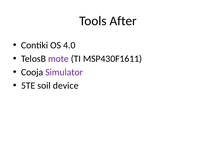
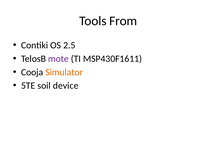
After: After -> From
4.0: 4.0 -> 2.5
Simulator colour: purple -> orange
